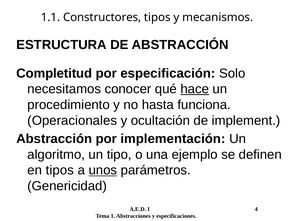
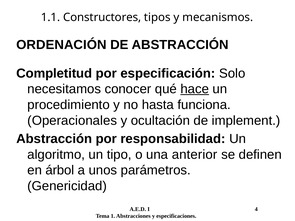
ESTRUCTURA: ESTRUCTURA -> ORDENACIÓN
implementación: implementación -> responsabilidad
ejemplo: ejemplo -> anterior
en tipos: tipos -> árbol
unos underline: present -> none
